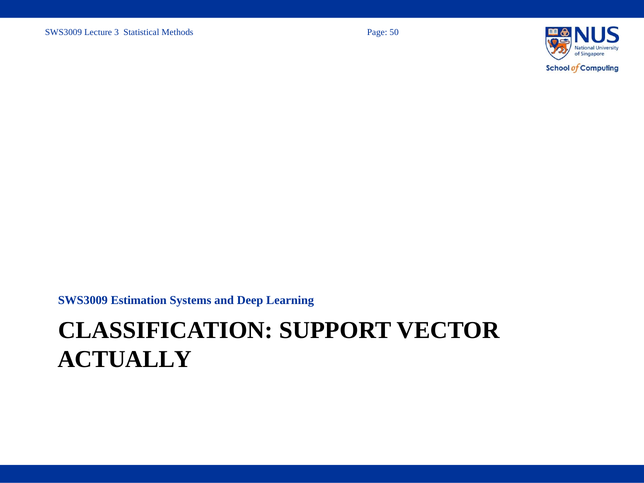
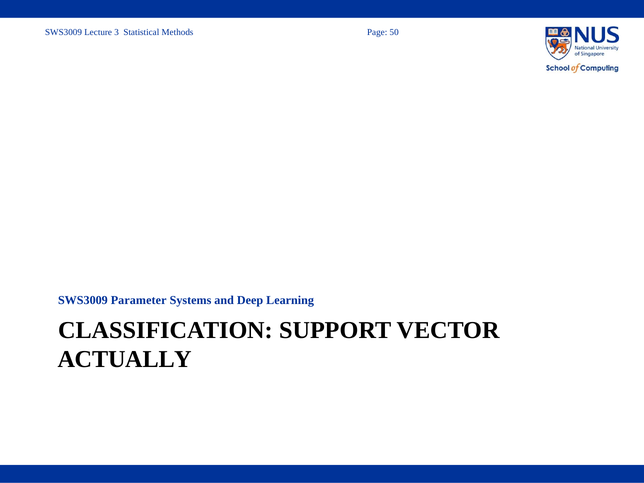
Estimation: Estimation -> Parameter
